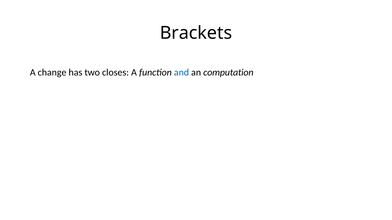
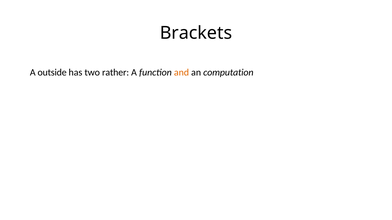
change: change -> outside
closes: closes -> rather
and colour: blue -> orange
